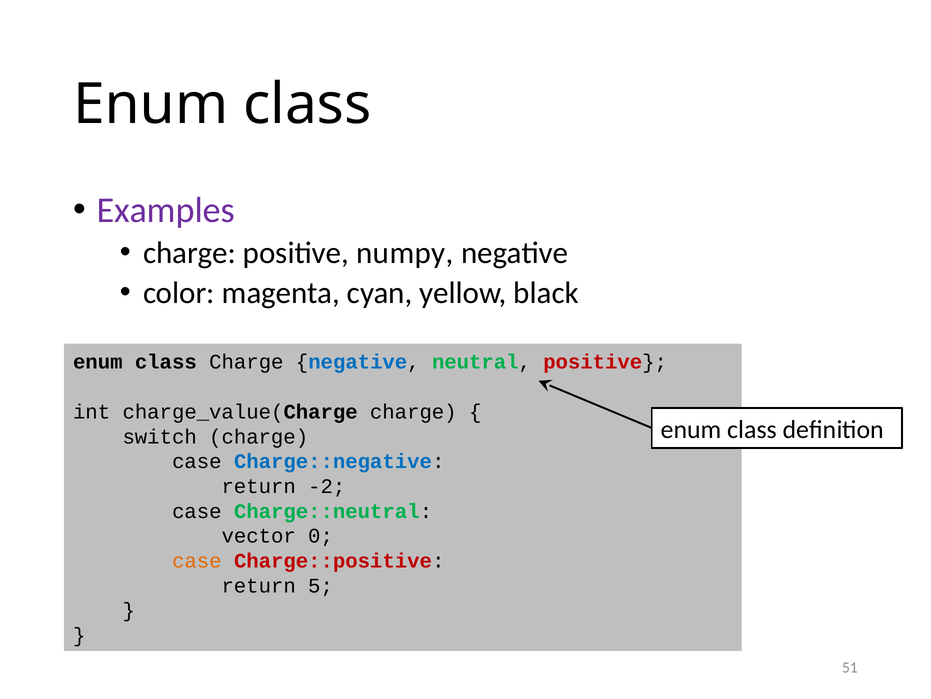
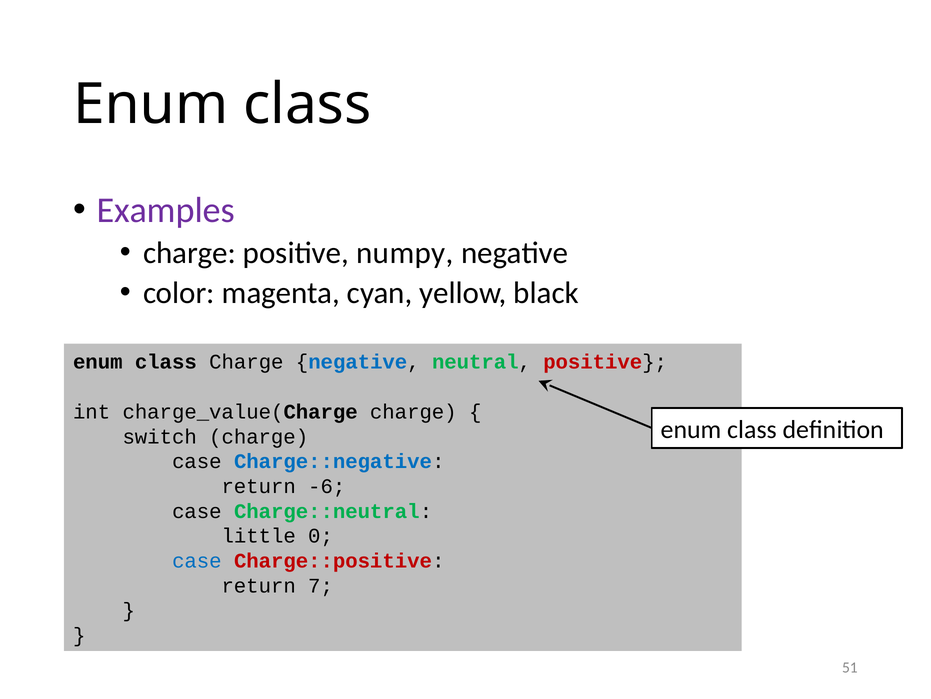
-2: -2 -> -6
vector: vector -> little
case at (197, 560) colour: orange -> blue
5: 5 -> 7
